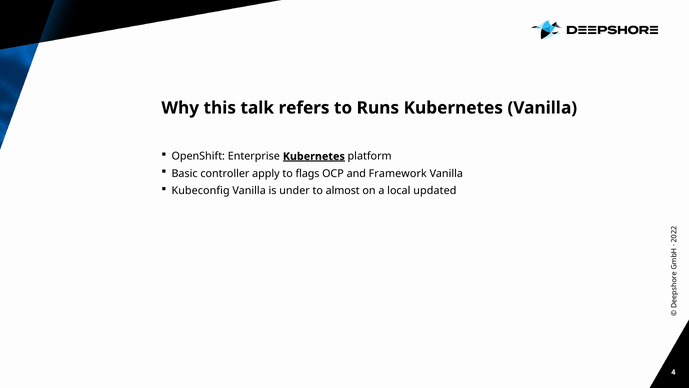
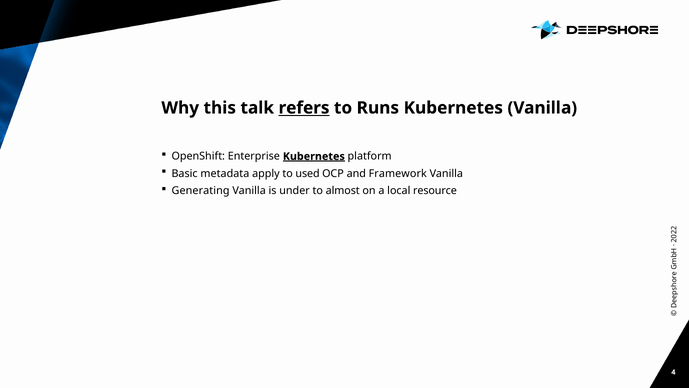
refers underline: none -> present
controller: controller -> metadata
flags: flags -> used
Kubeconfig: Kubeconfig -> Generating
updated: updated -> resource
